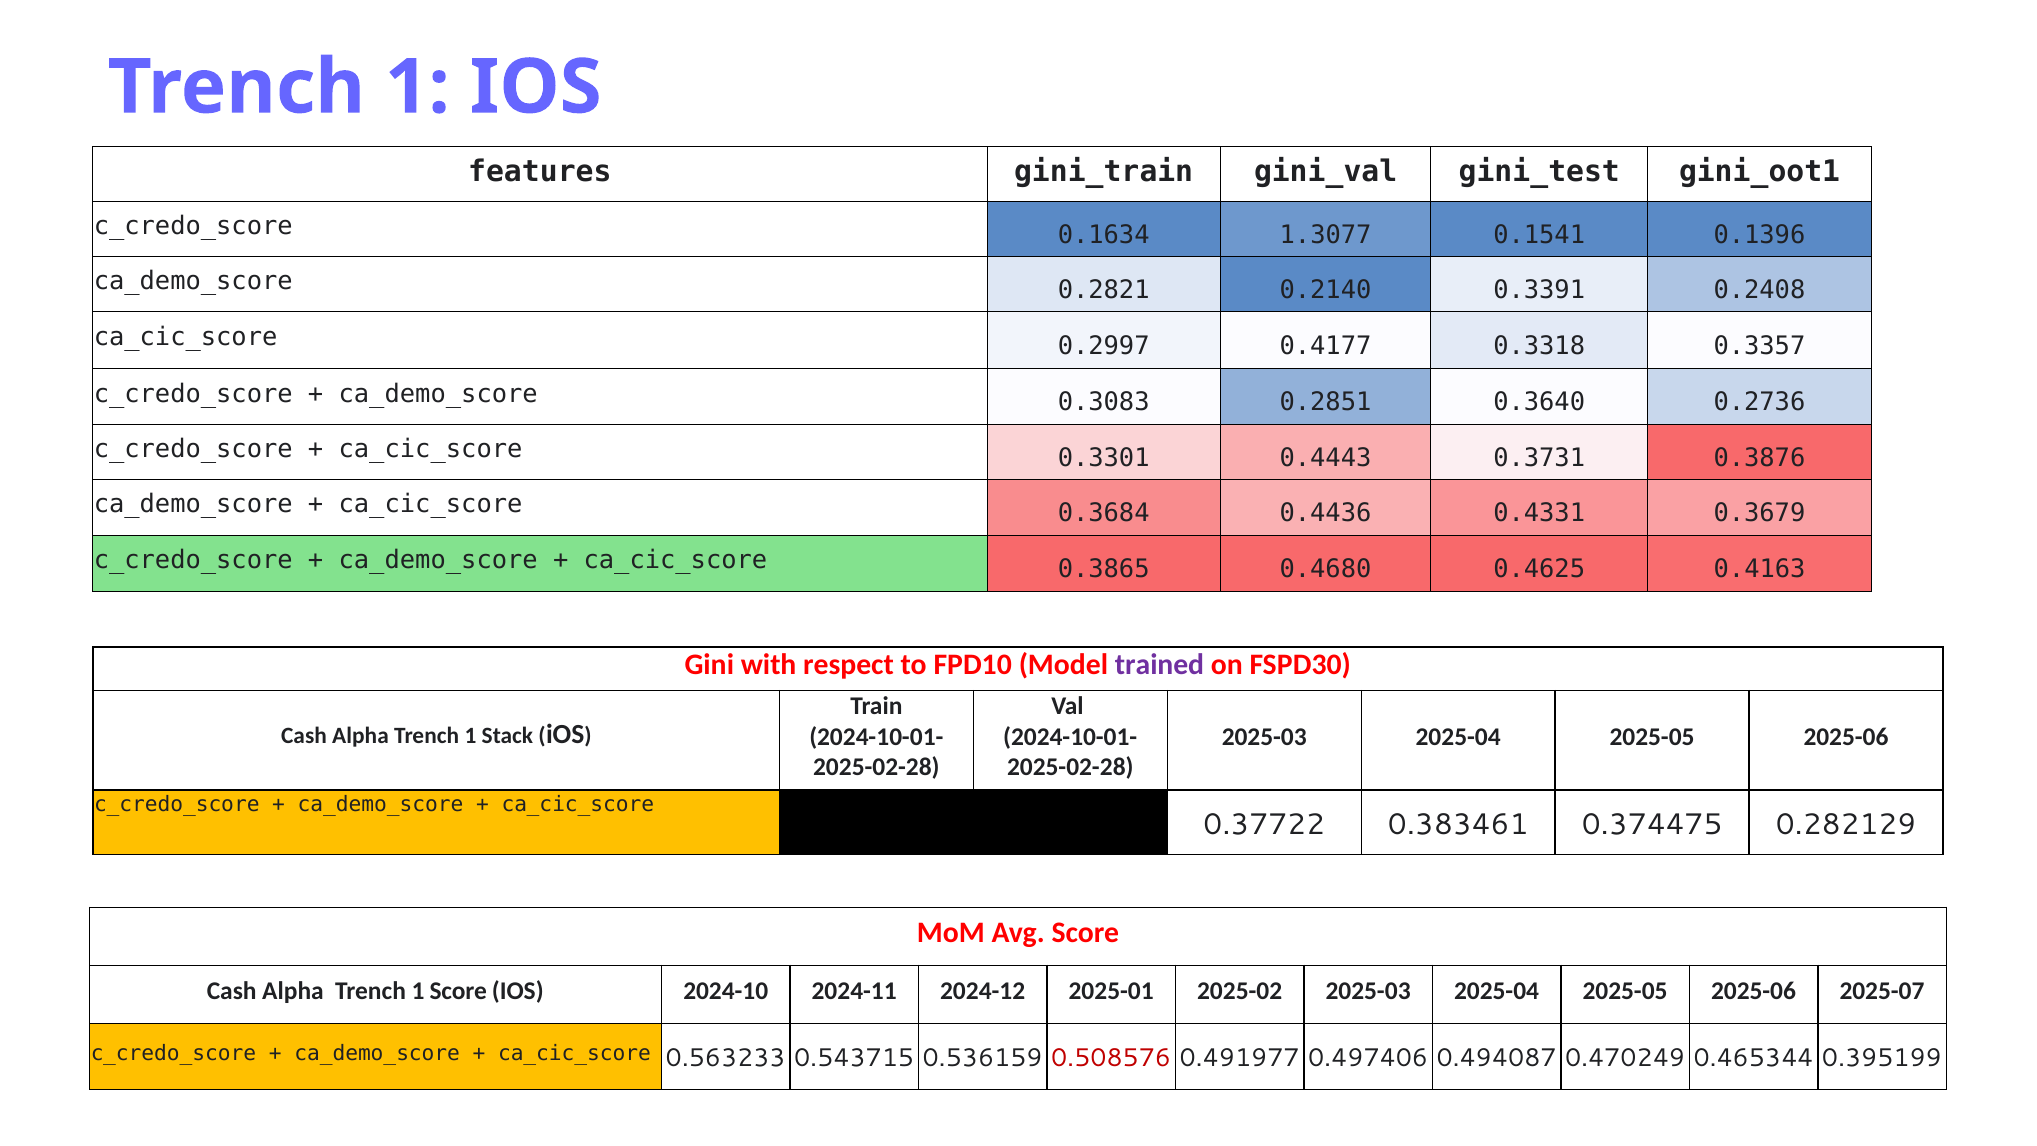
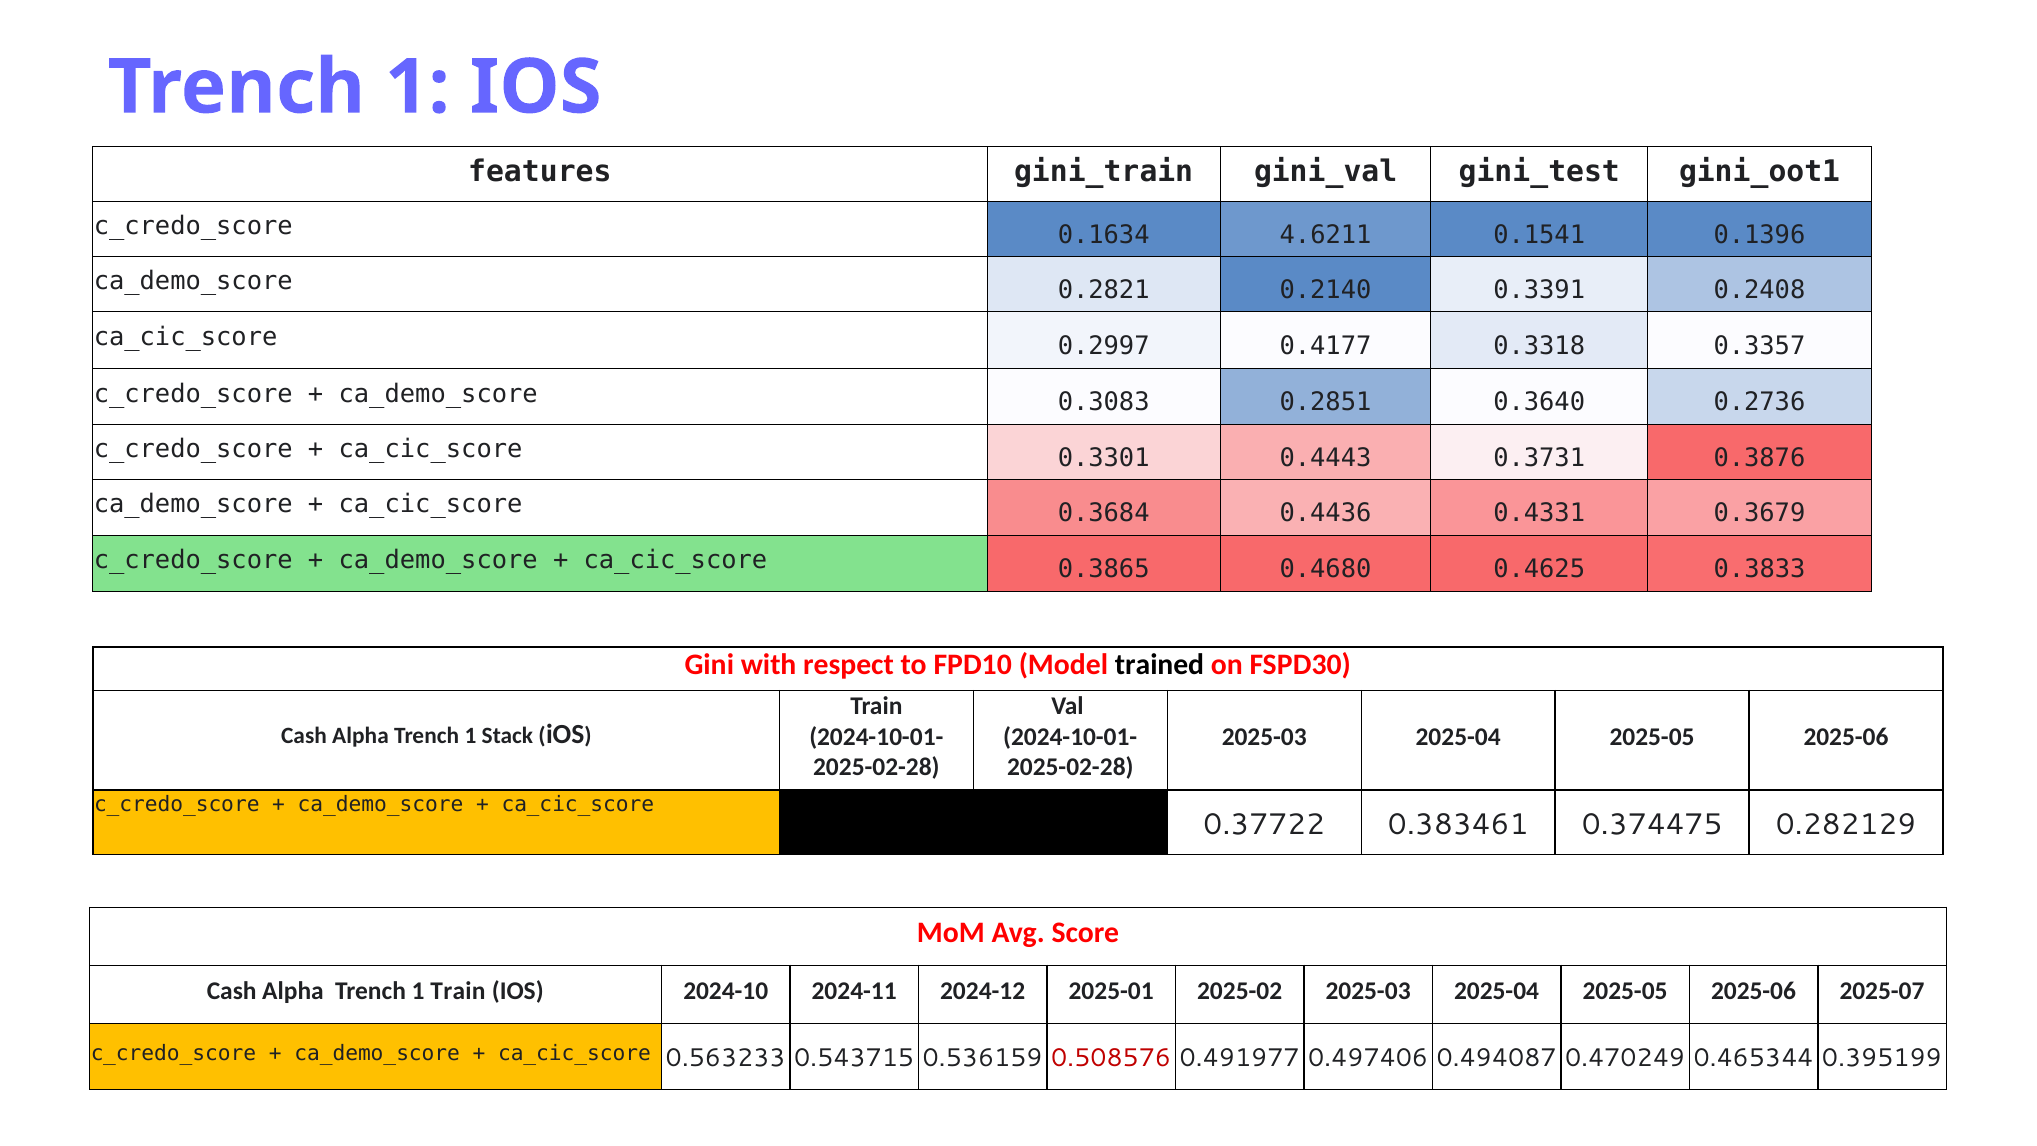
1.3077: 1.3077 -> 4.6211
0.4163: 0.4163 -> 0.3833
trained colour: purple -> black
1 Score: Score -> Train
